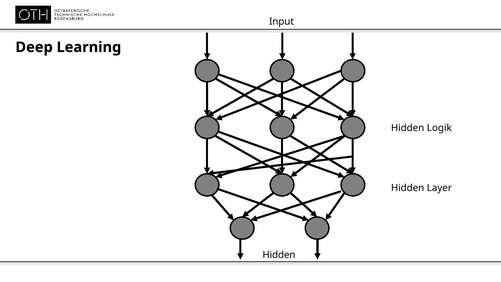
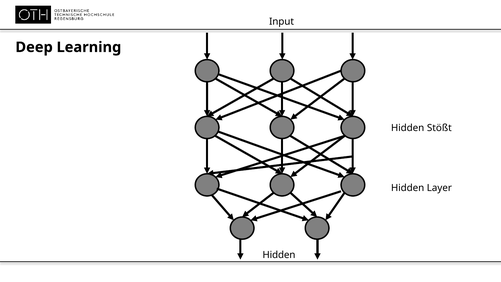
Logik: Logik -> Stößt
